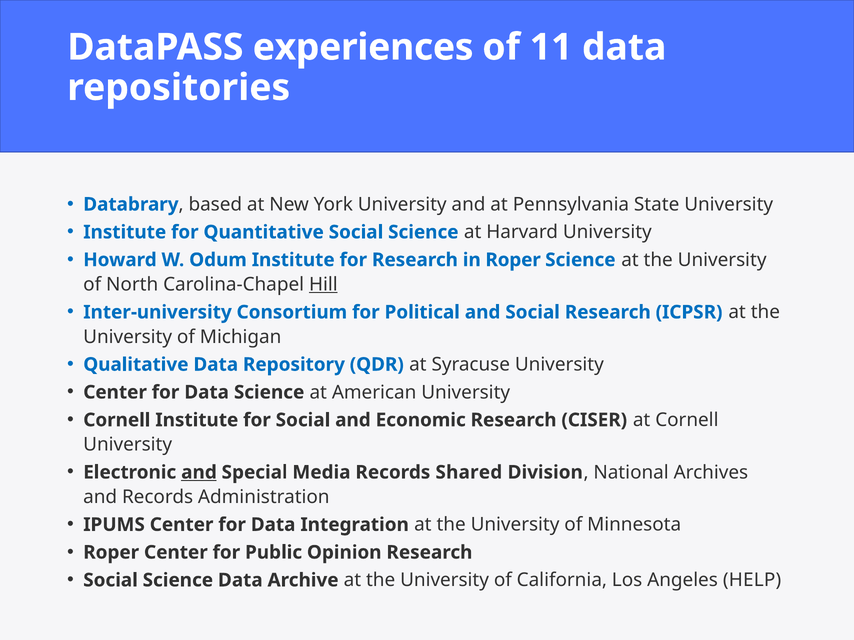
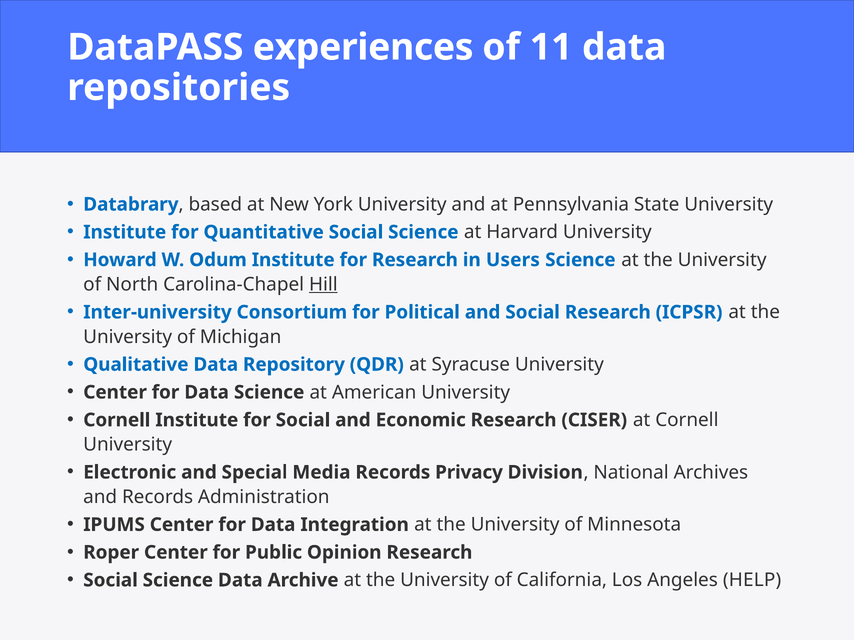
in Roper: Roper -> Users
and at (199, 473) underline: present -> none
Shared: Shared -> Privacy
